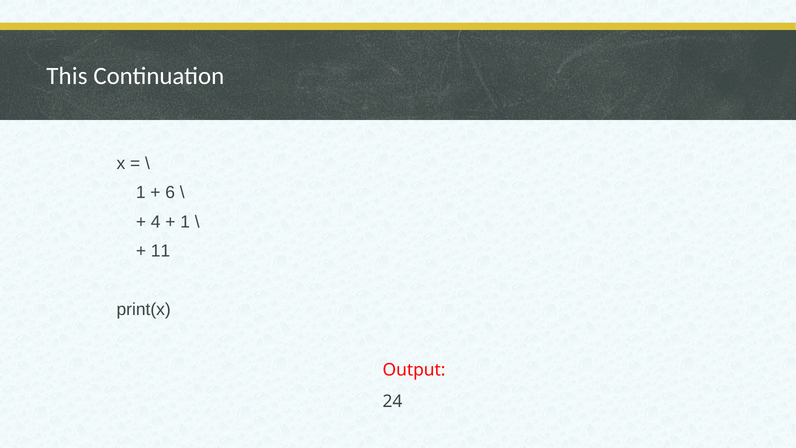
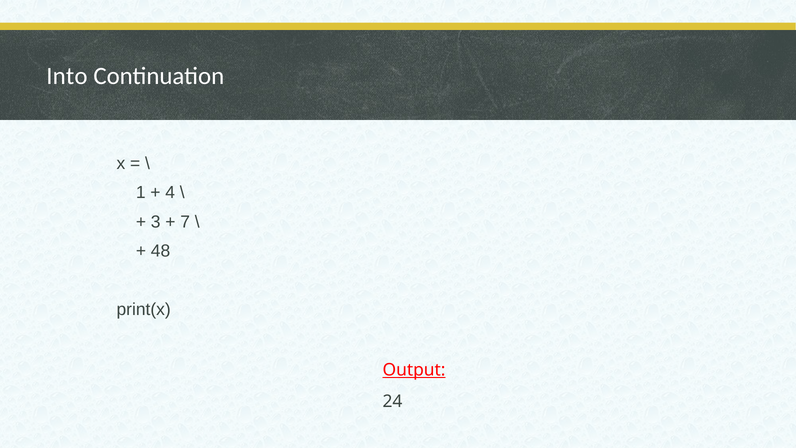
This: This -> Into
6: 6 -> 4
4: 4 -> 3
1 at (185, 222): 1 -> 7
11: 11 -> 48
Output underline: none -> present
